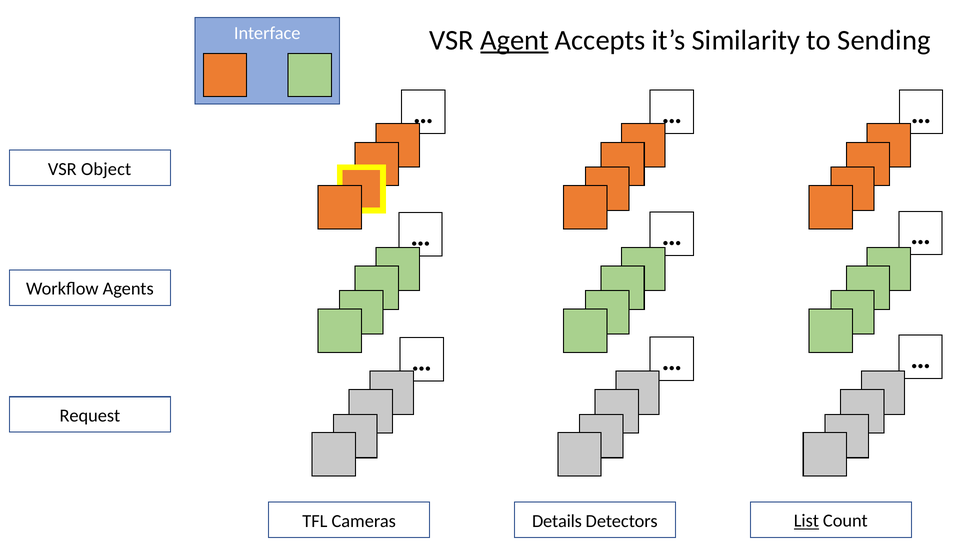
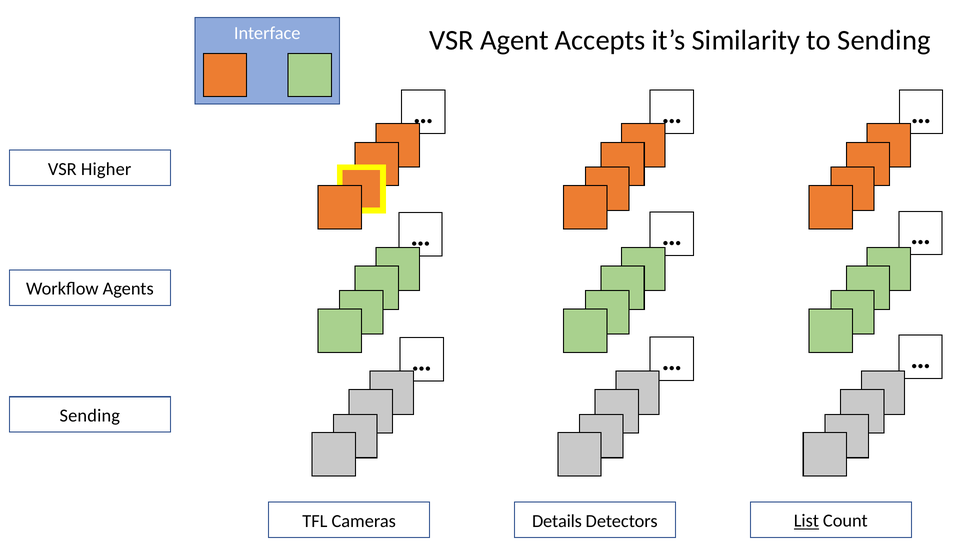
Agent underline: present -> none
Object: Object -> Higher
Request at (90, 416): Request -> Sending
